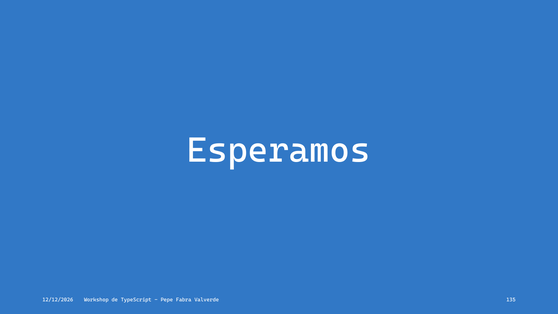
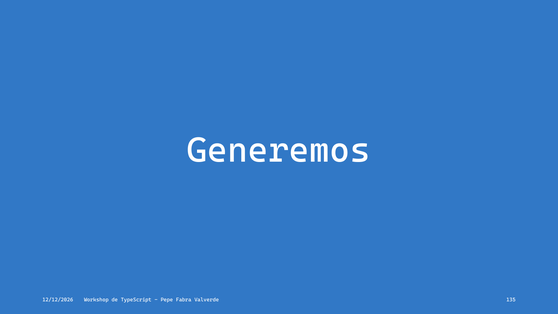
Esperamos: Esperamos -> Generemos
